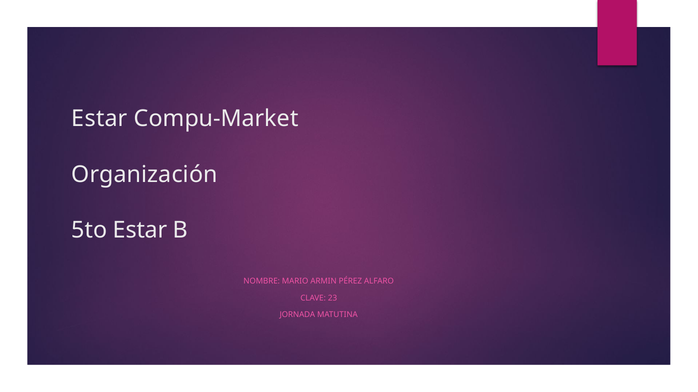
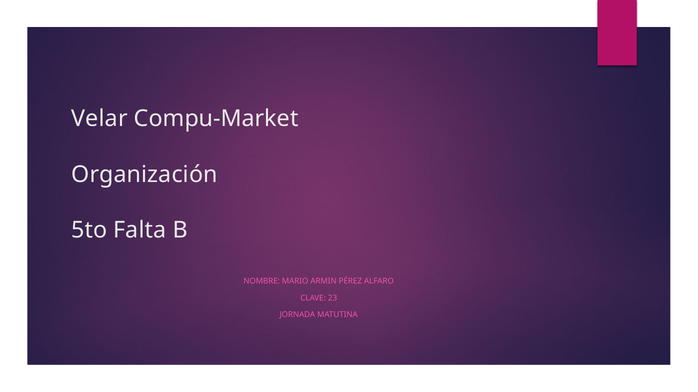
Estar at (100, 119): Estar -> Velar
5to Estar: Estar -> Falta
